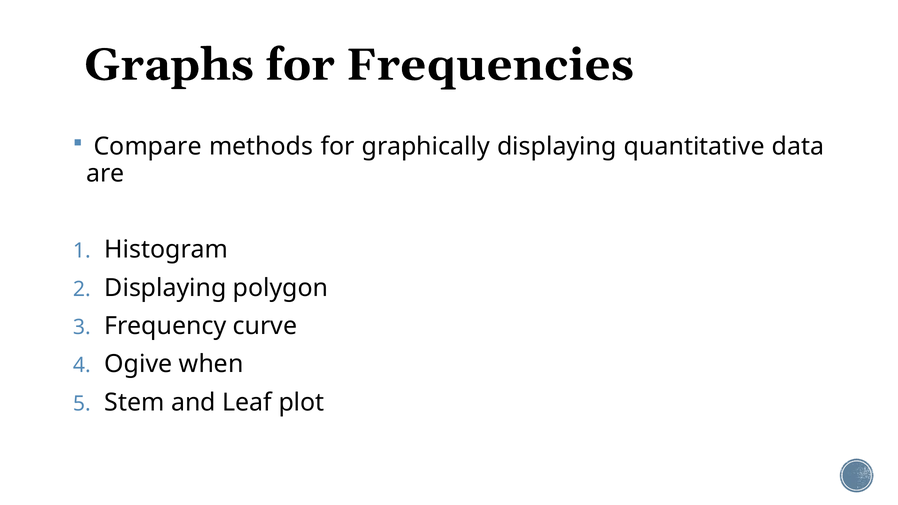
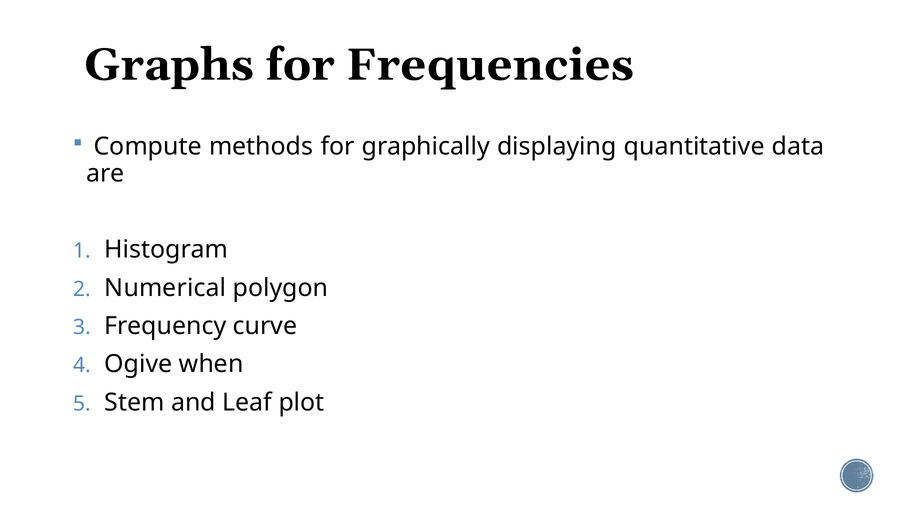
Compare: Compare -> Compute
Displaying at (165, 288): Displaying -> Numerical
